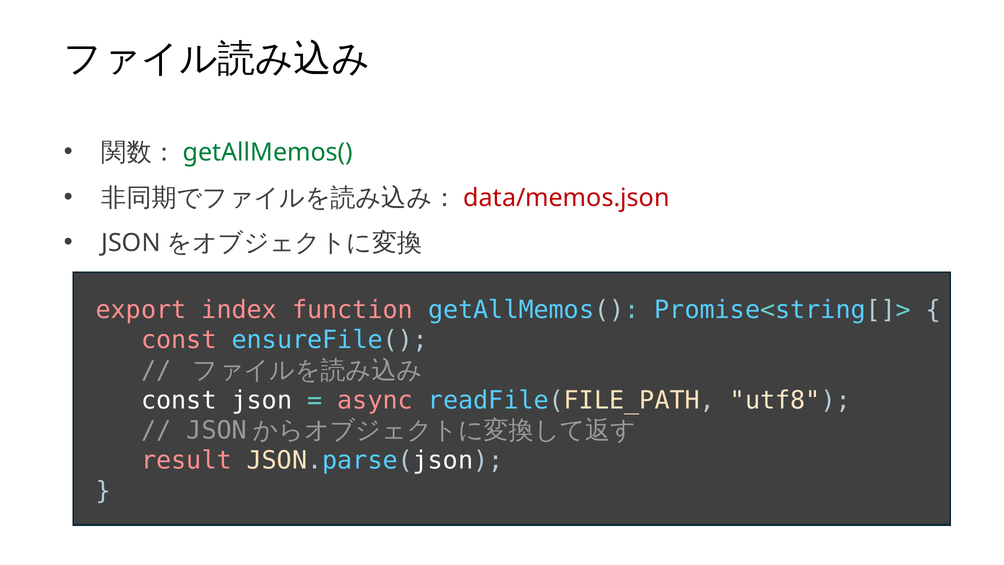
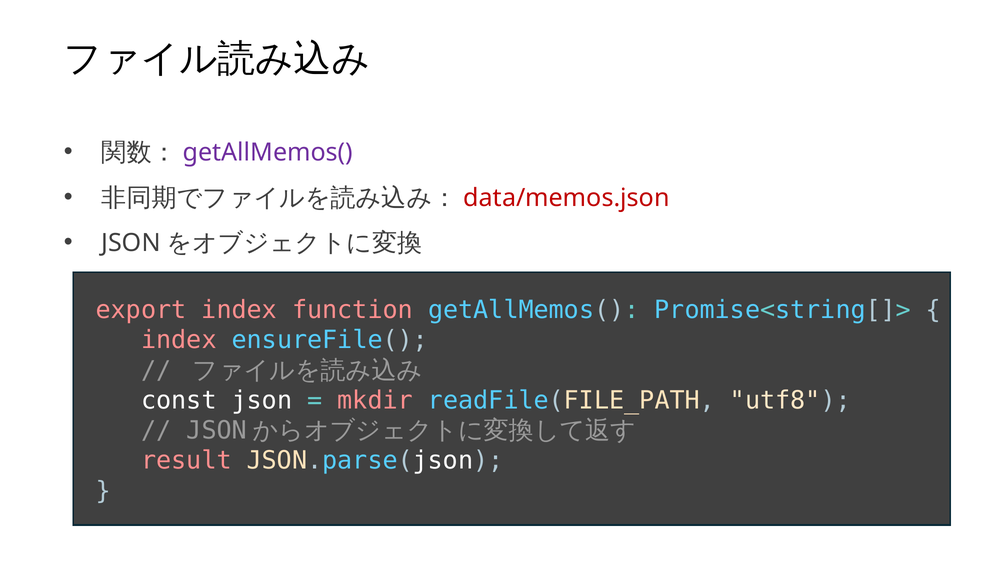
getAllMemos( at (268, 152) colour: green -> purple
const at (179, 340): const -> index
async: async -> mkdir
